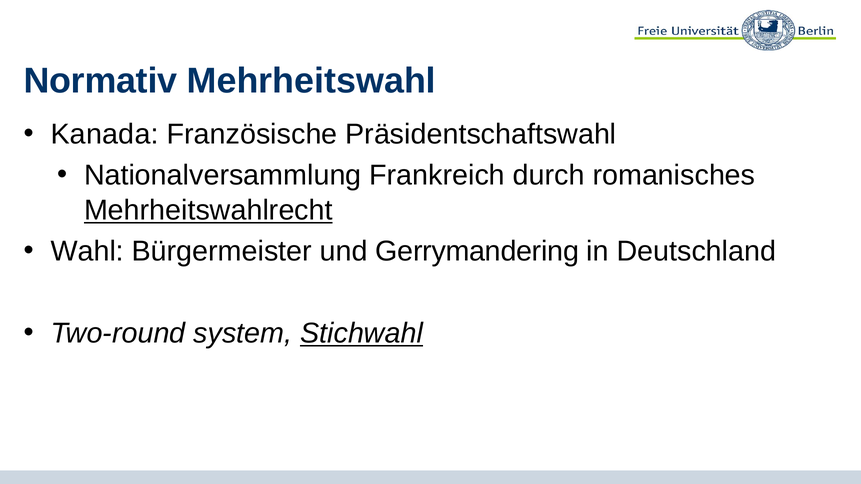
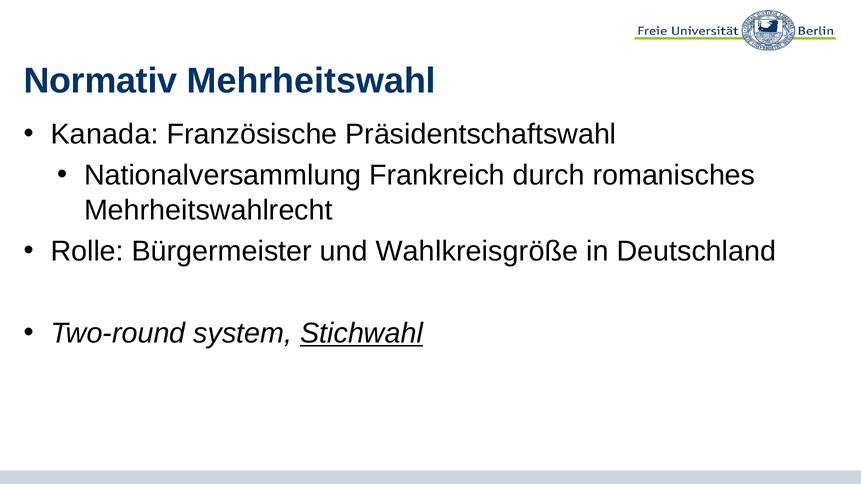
Mehrheitswahlrecht underline: present -> none
Wahl: Wahl -> Rolle
Gerrymandering: Gerrymandering -> Wahlkreisgröße
